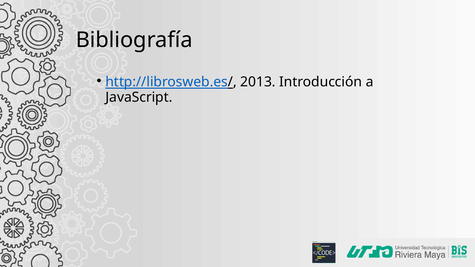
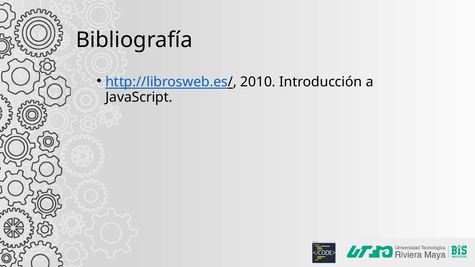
2013: 2013 -> 2010
